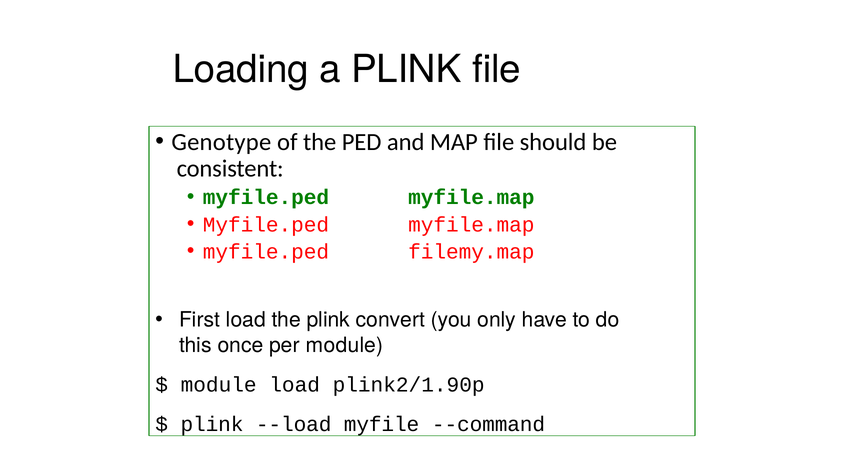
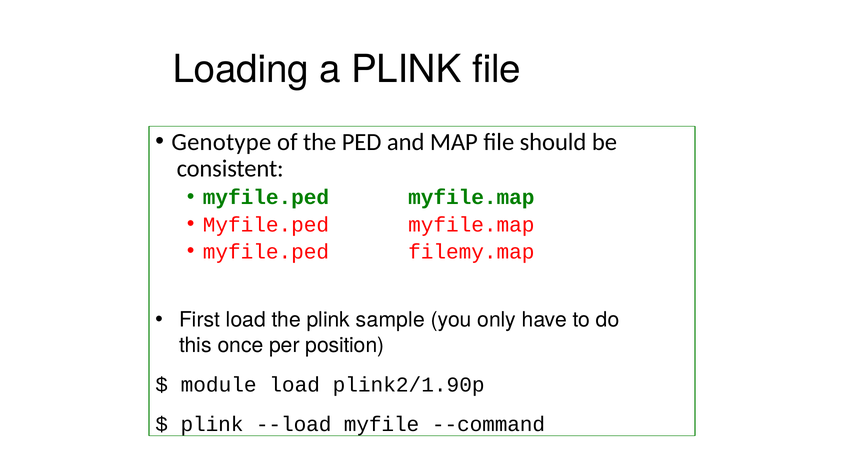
convert: convert -> sample
per module: module -> position
